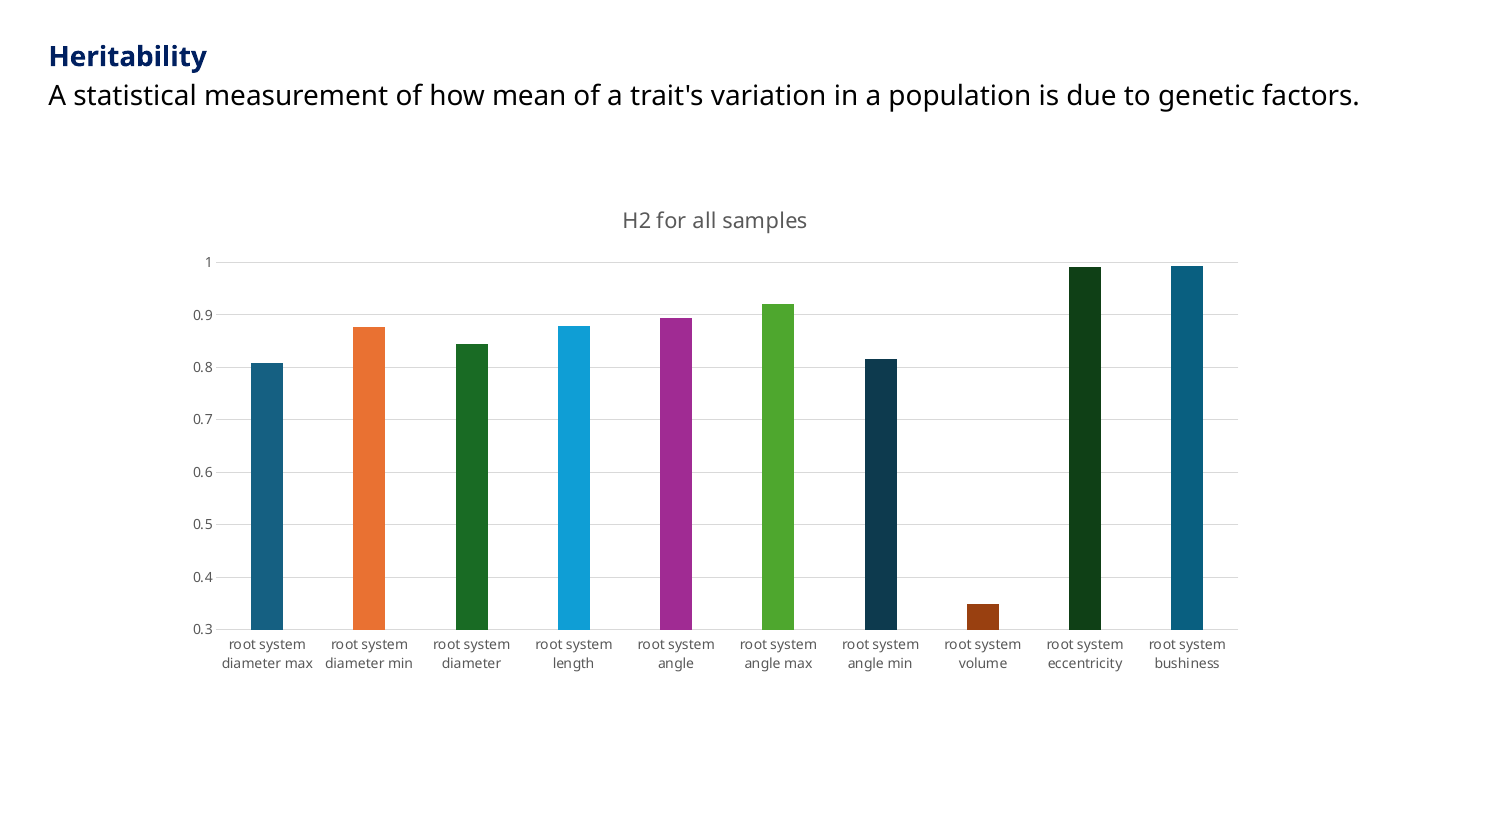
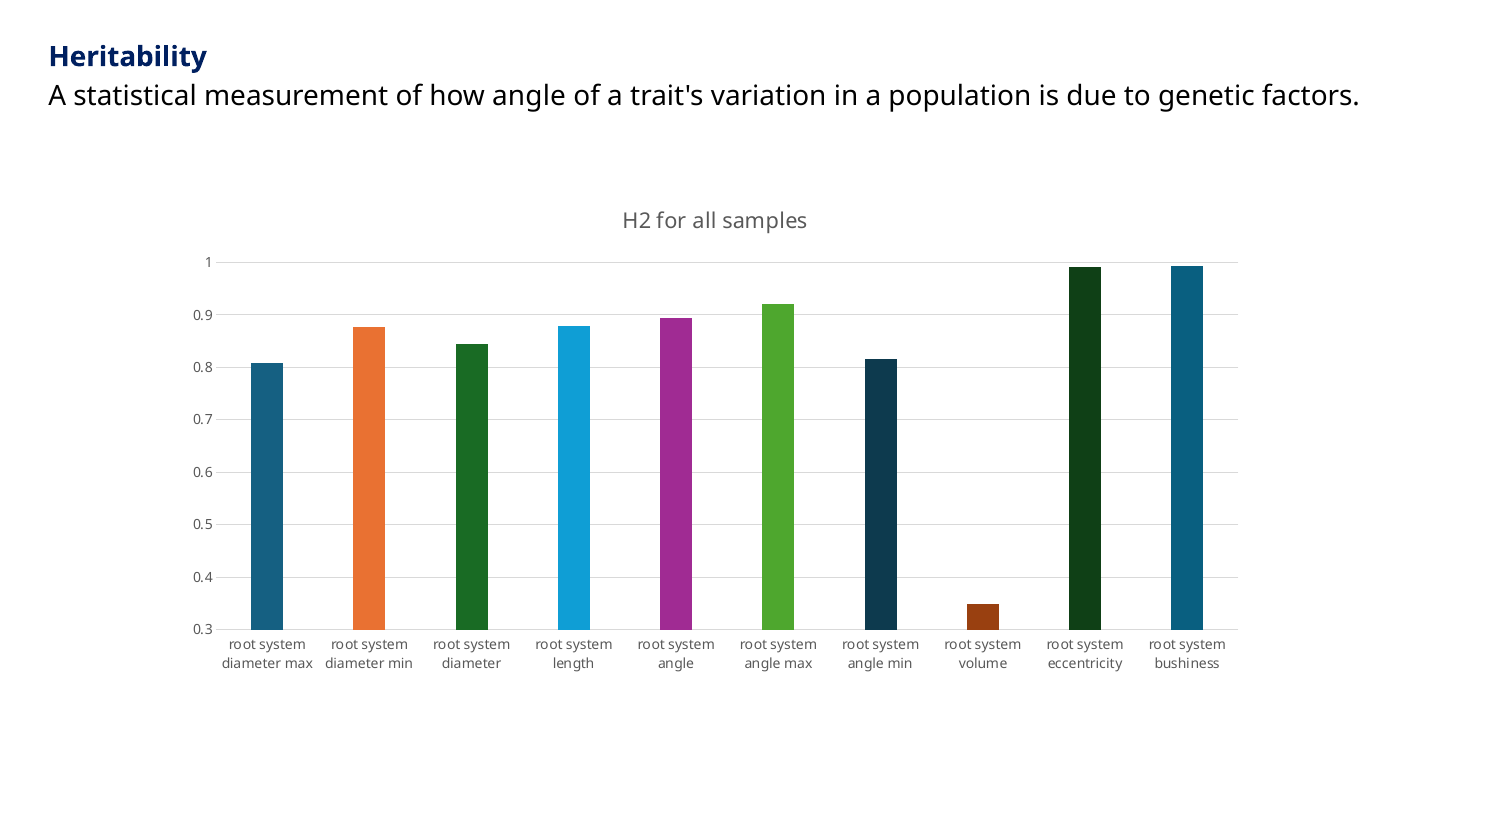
how mean: mean -> angle
